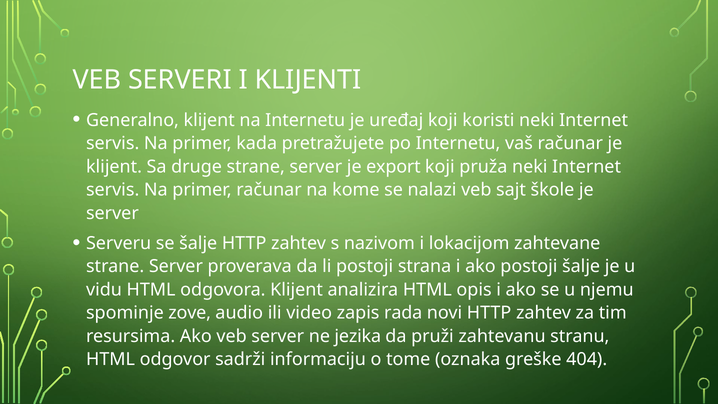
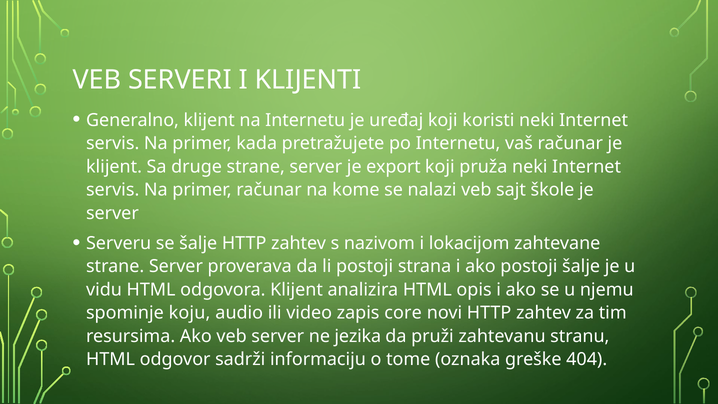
zove: zove -> koju
rada: rada -> core
